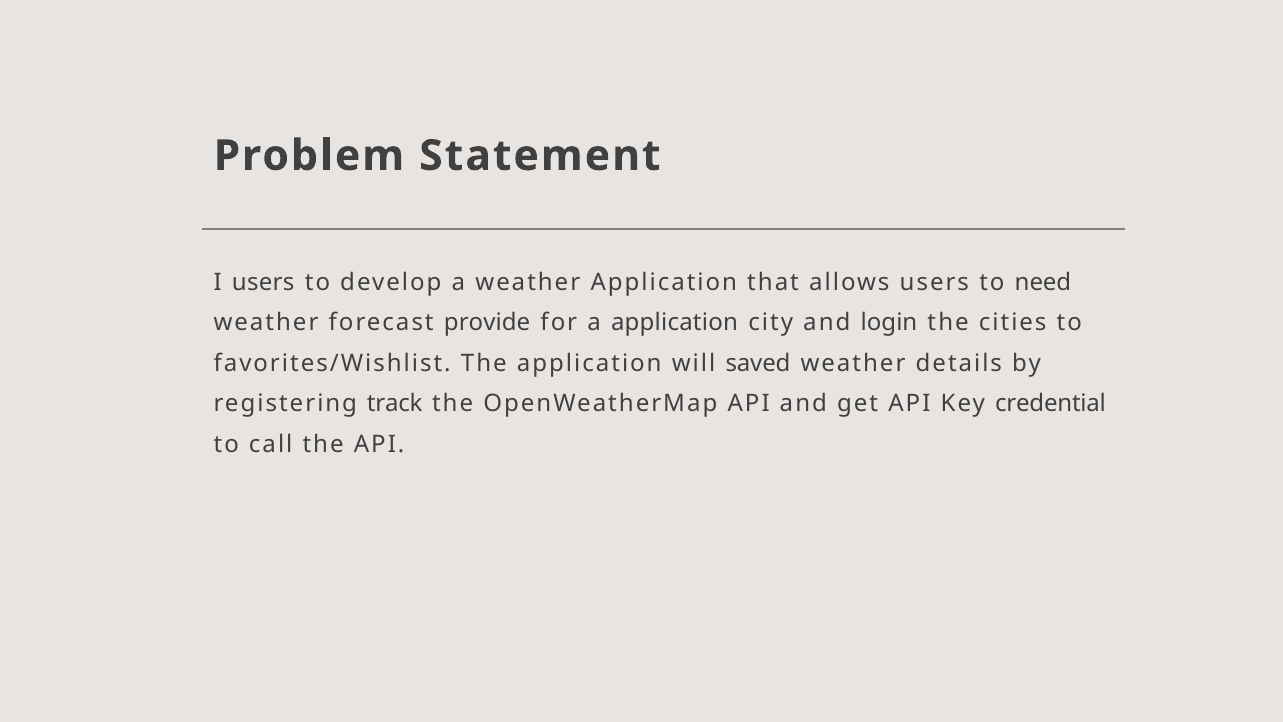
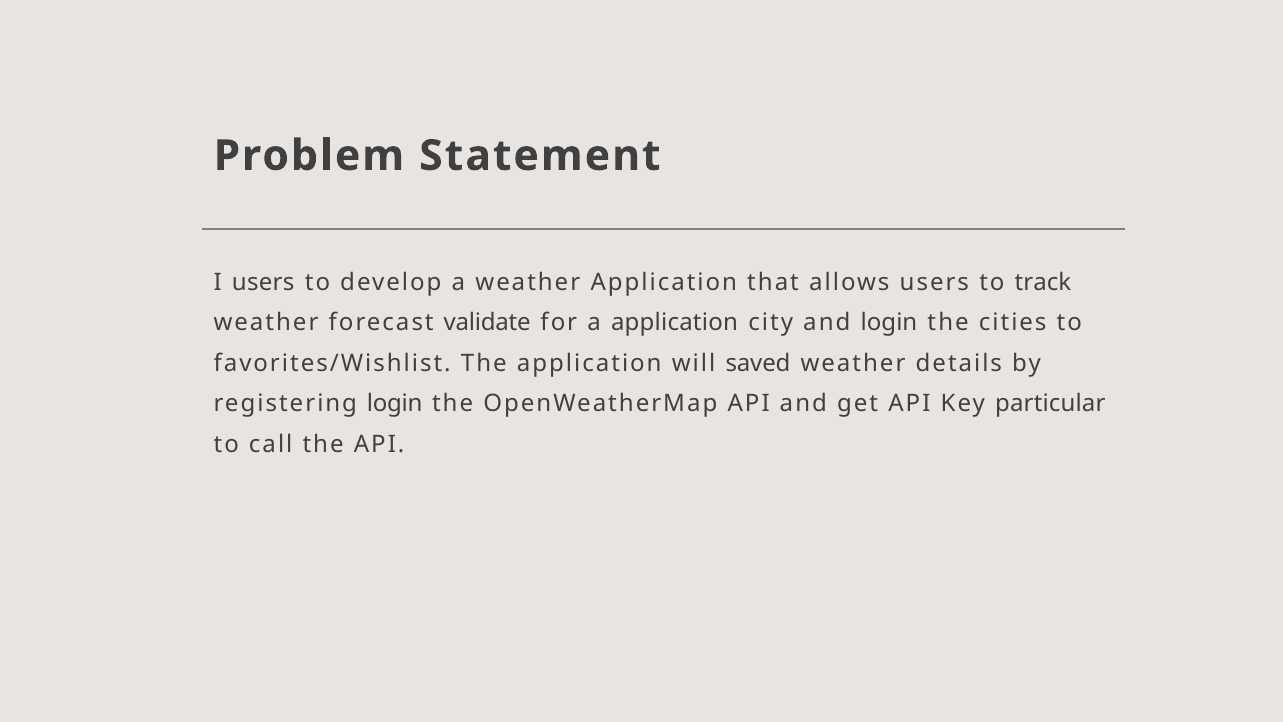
need: need -> track
provide: provide -> validate
registering track: track -> login
credential: credential -> particular
